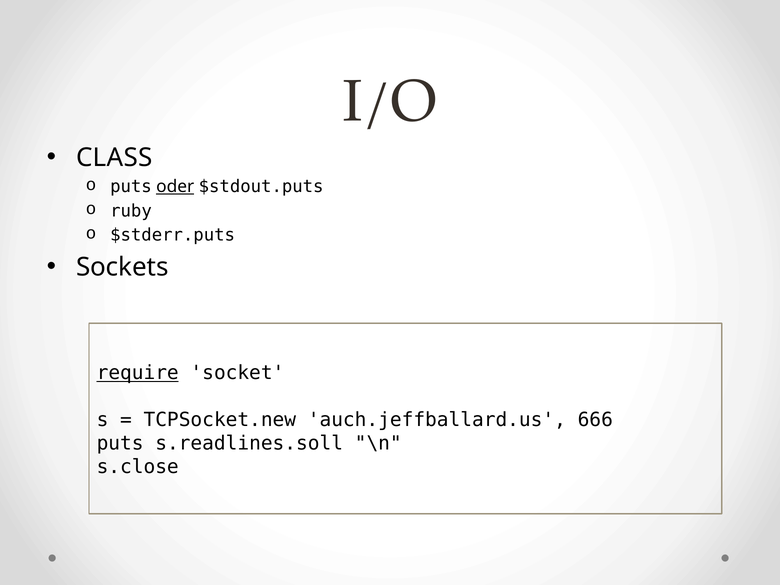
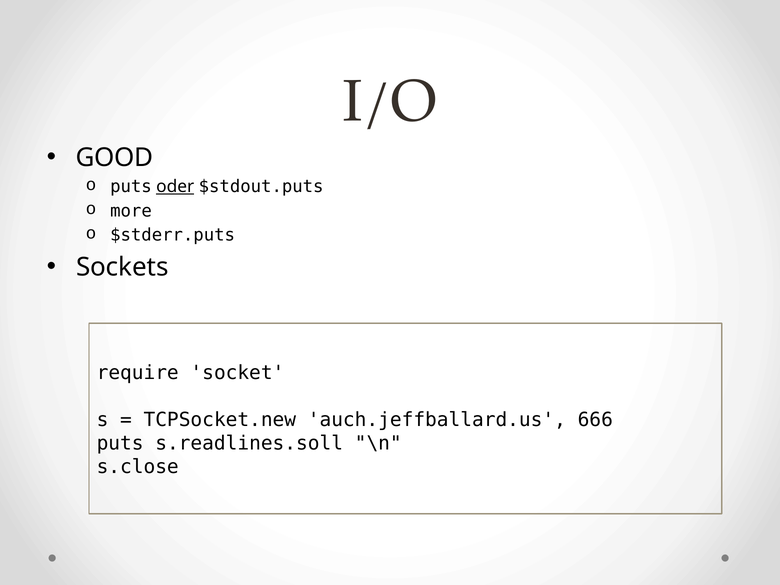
CLASS: CLASS -> GOOD
ruby: ruby -> more
require underline: present -> none
